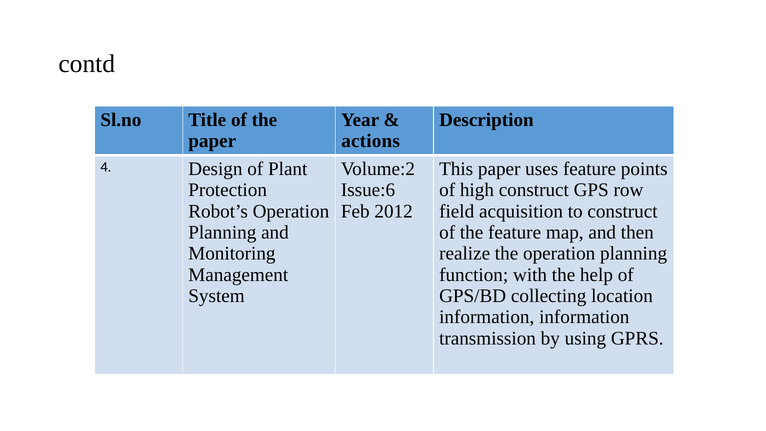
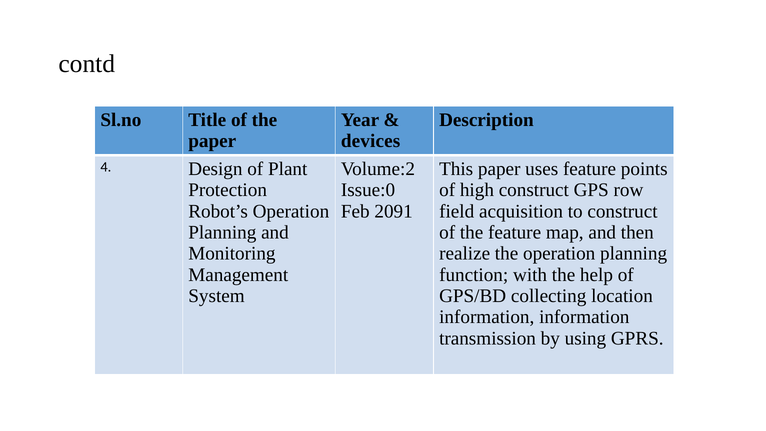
actions: actions -> devices
Issue:6: Issue:6 -> Issue:0
2012: 2012 -> 2091
